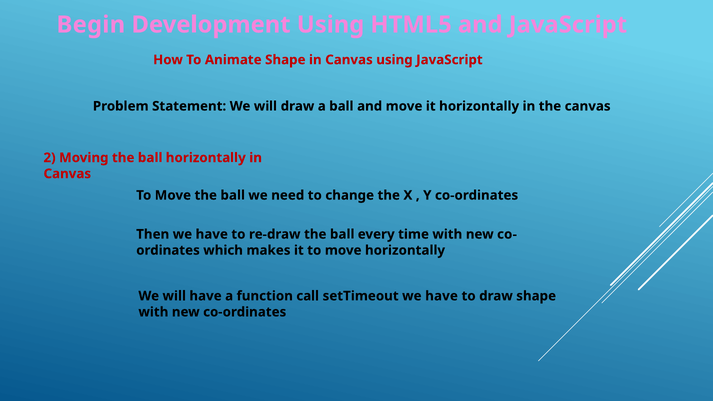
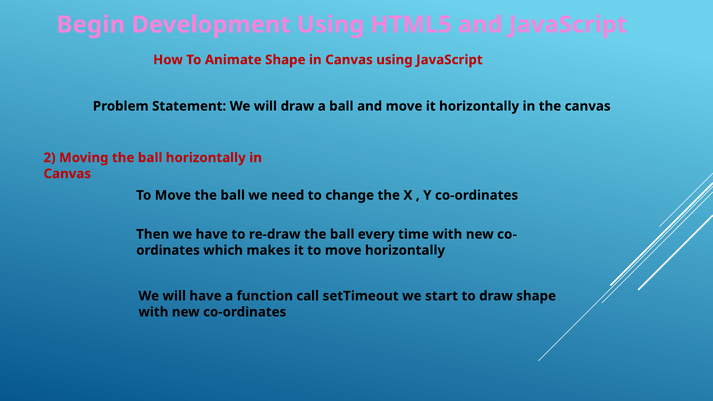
setTimeout we have: have -> start
